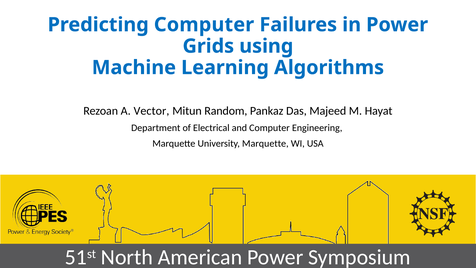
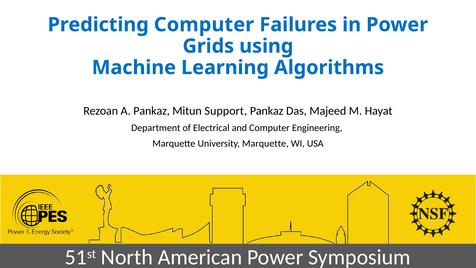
A Vector: Vector -> Pankaz
Random: Random -> Support
